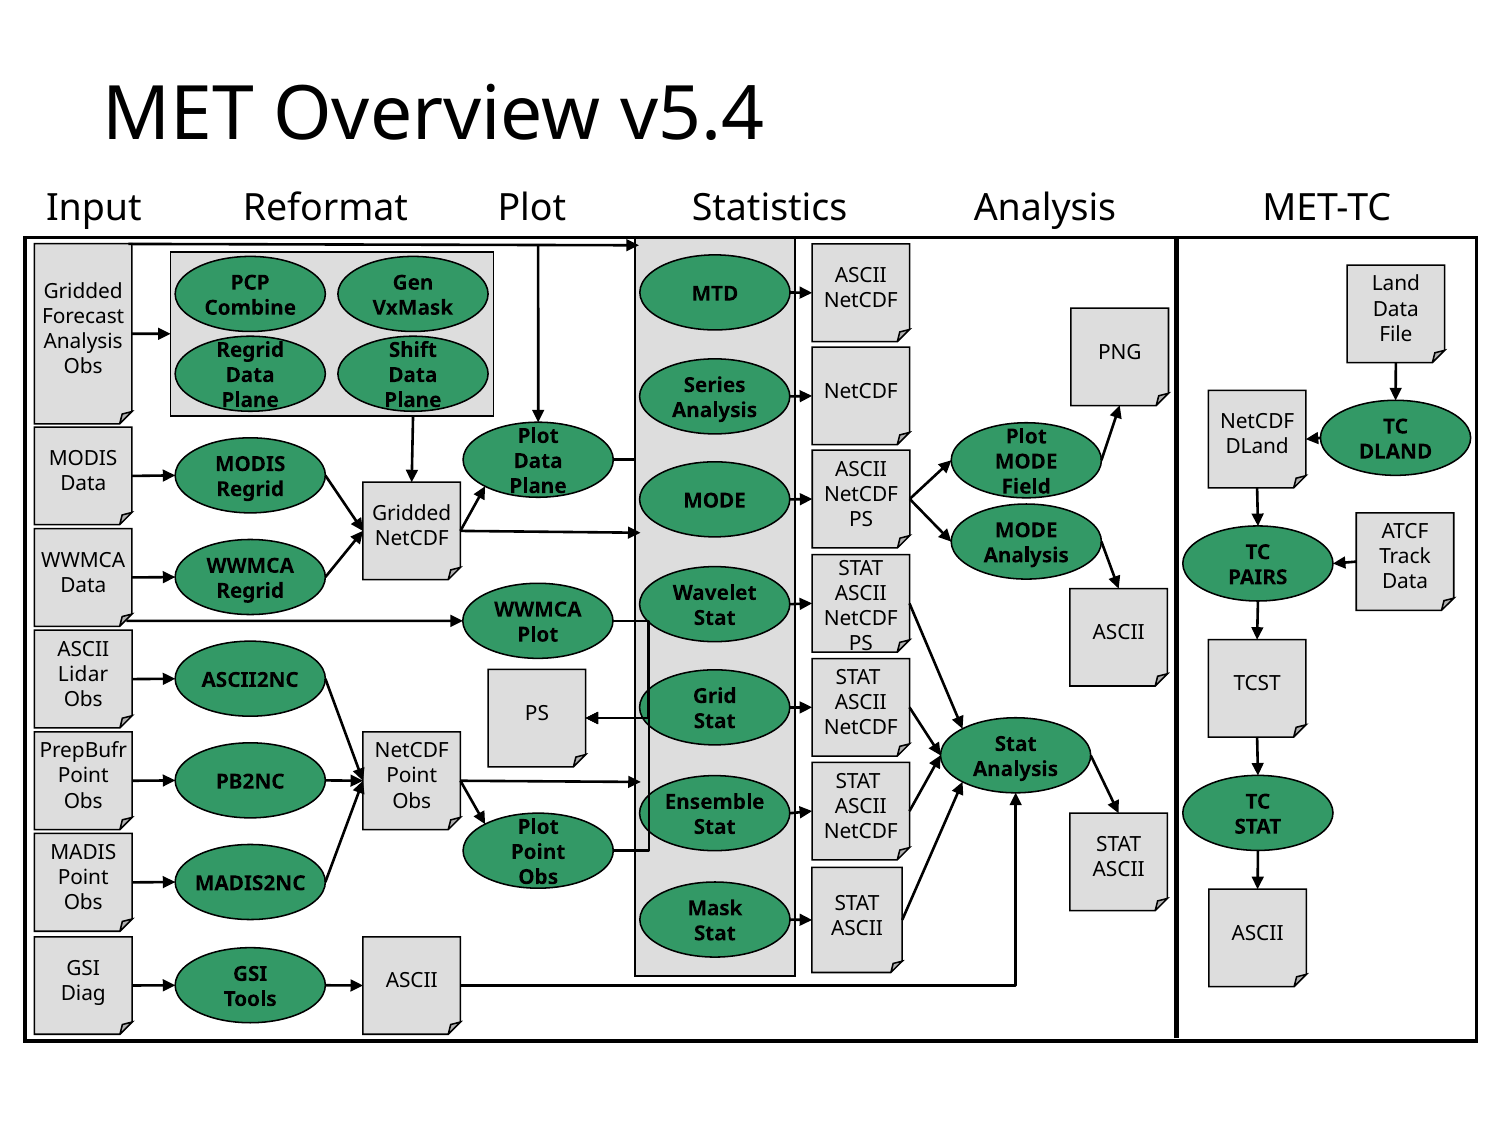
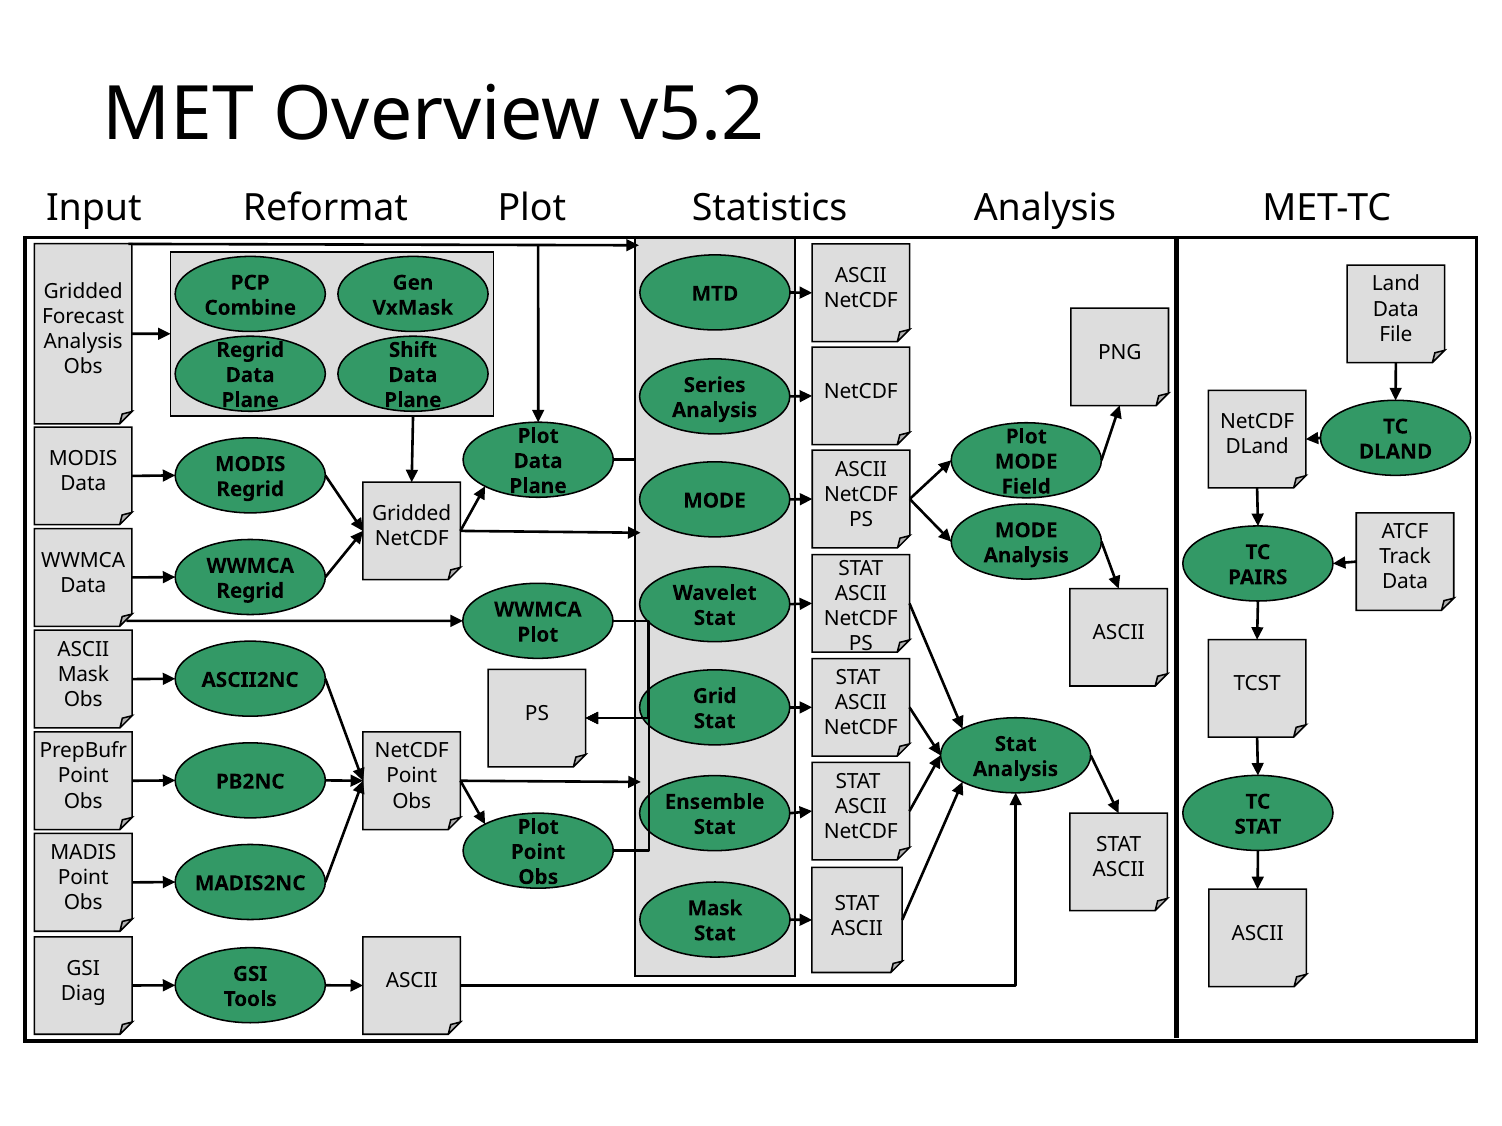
v5.4: v5.4 -> v5.2
Lidar at (83, 675): Lidar -> Mask
